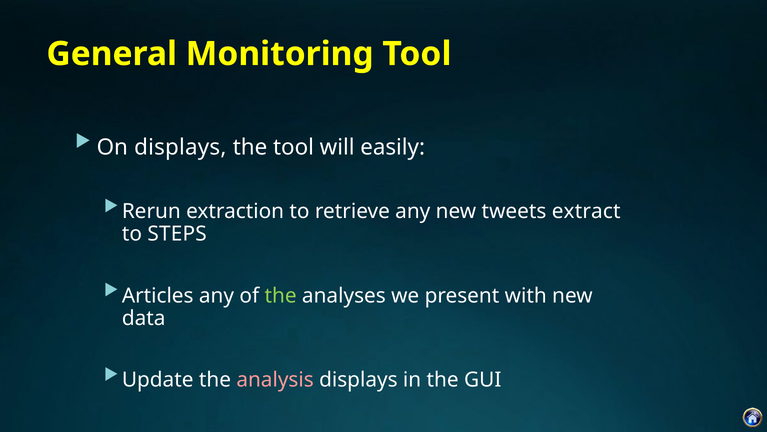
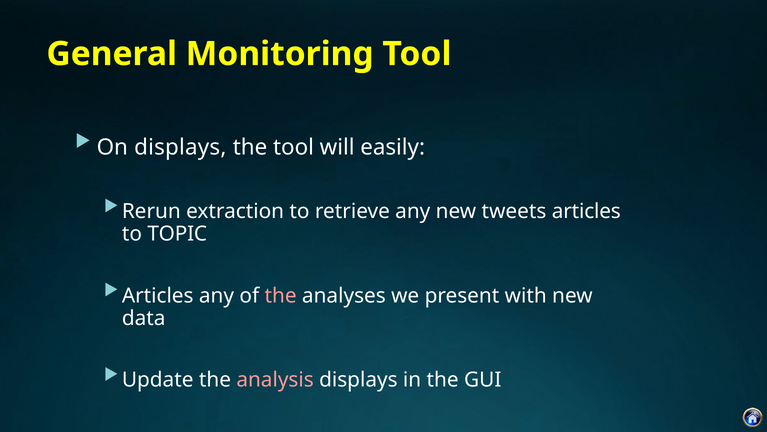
tweets extract: extract -> articles
STEPS: STEPS -> TOPIC
the at (281, 295) colour: light green -> pink
